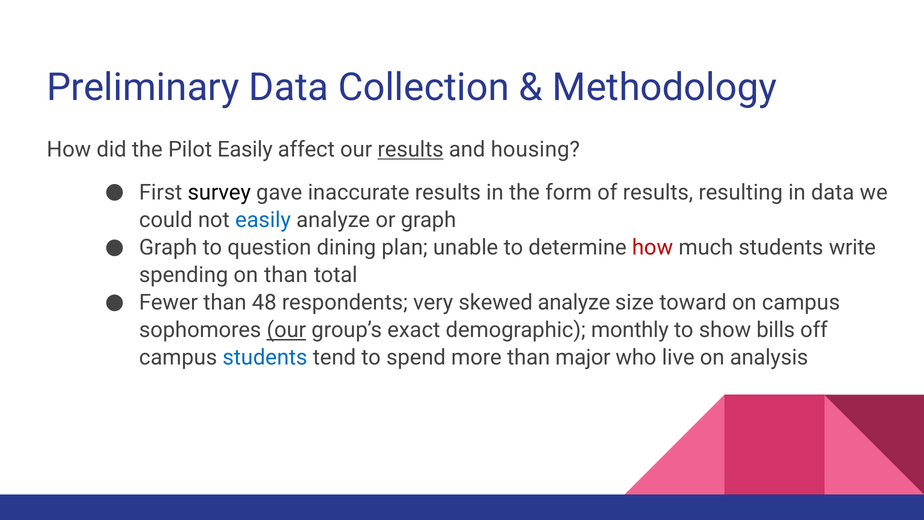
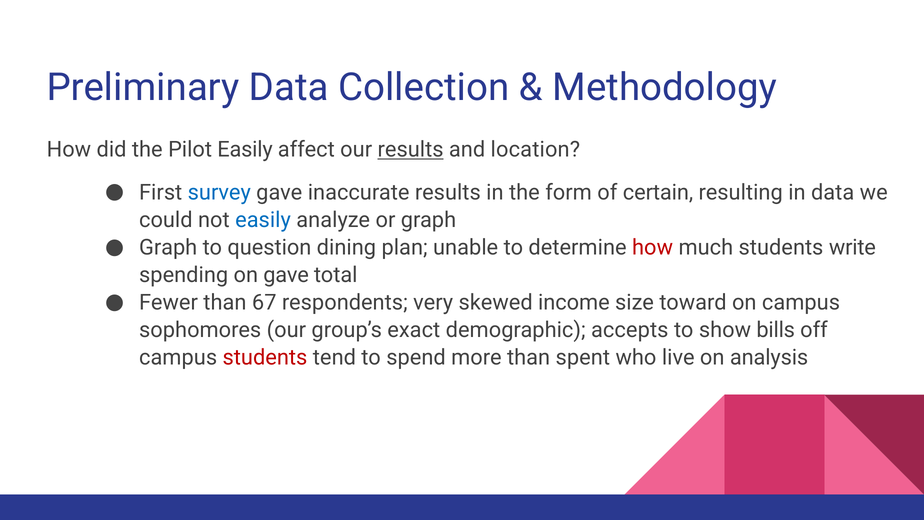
housing: housing -> location
survey colour: black -> blue
of results: results -> certain
on than: than -> gave
48: 48 -> 67
skewed analyze: analyze -> income
our at (286, 330) underline: present -> none
monthly: monthly -> accepts
students at (265, 358) colour: blue -> red
major: major -> spent
